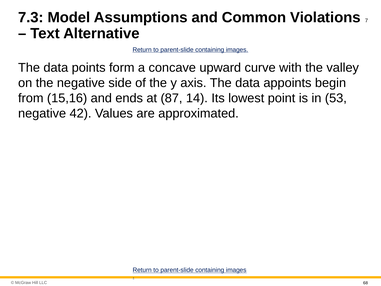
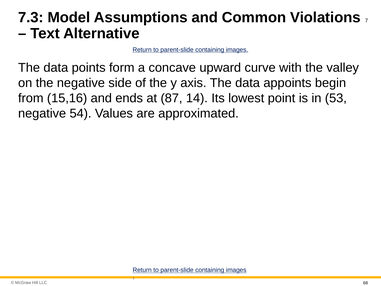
42: 42 -> 54
